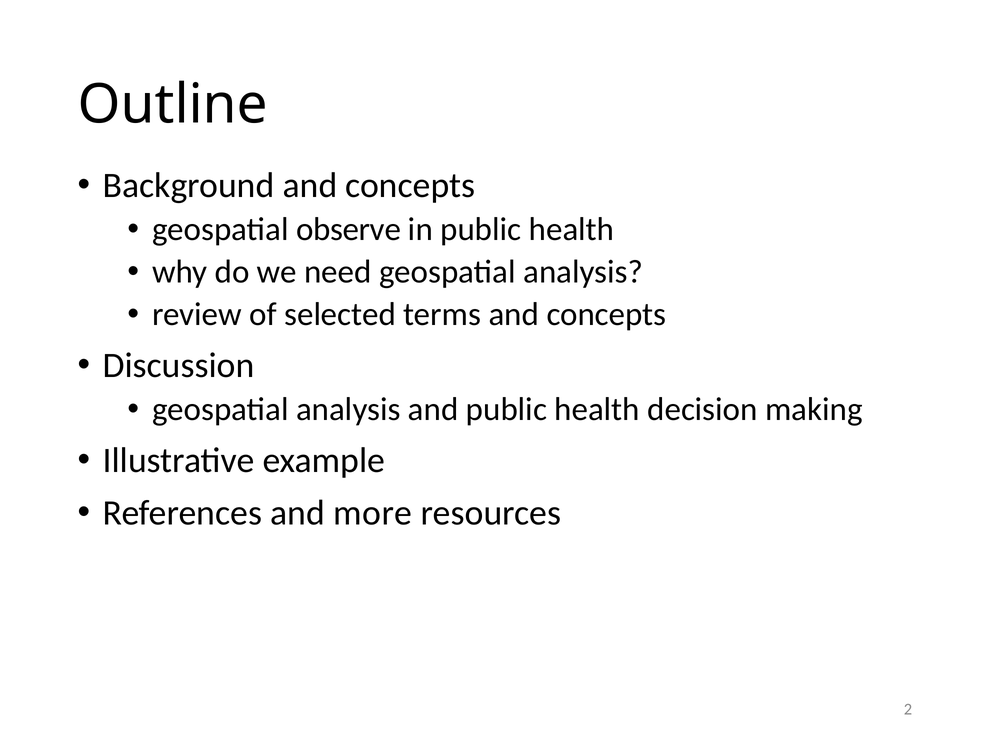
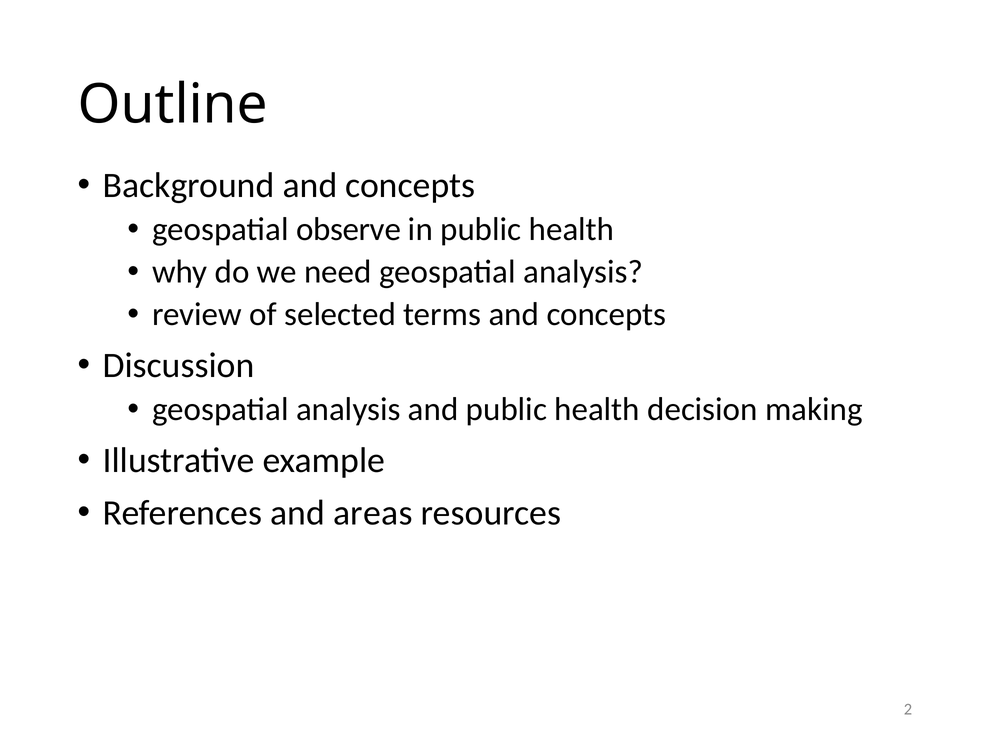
more: more -> areas
